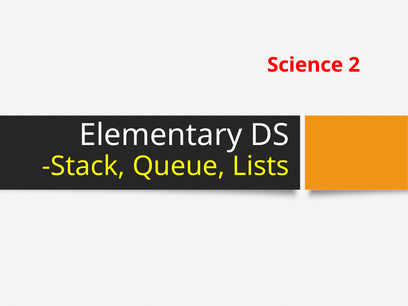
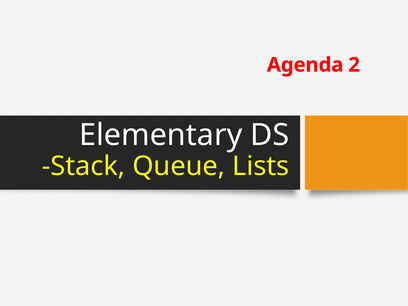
Science: Science -> Agenda
